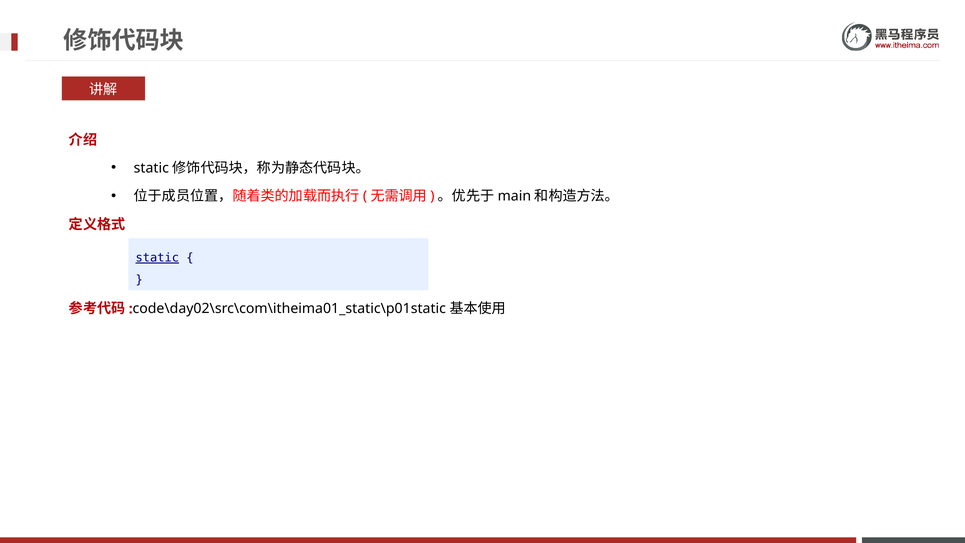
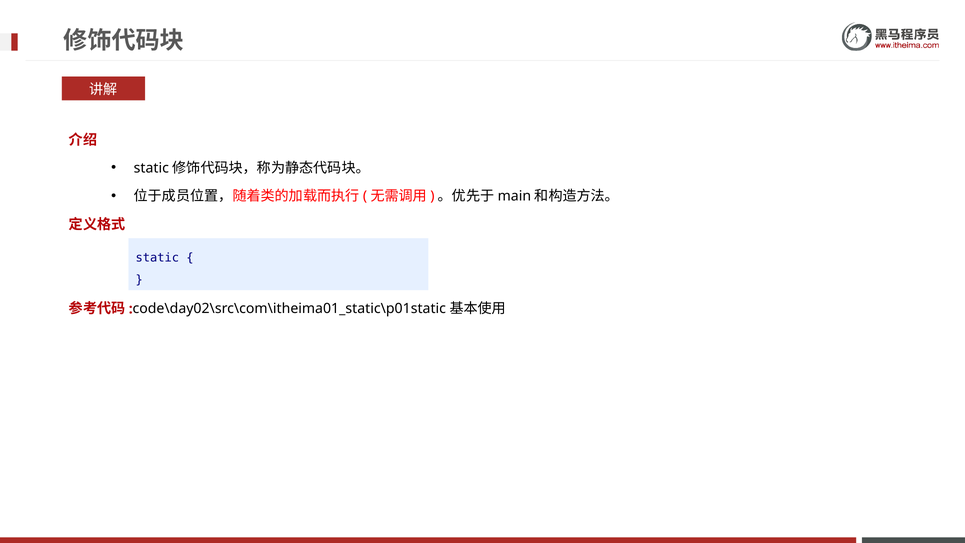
static underline: present -> none
